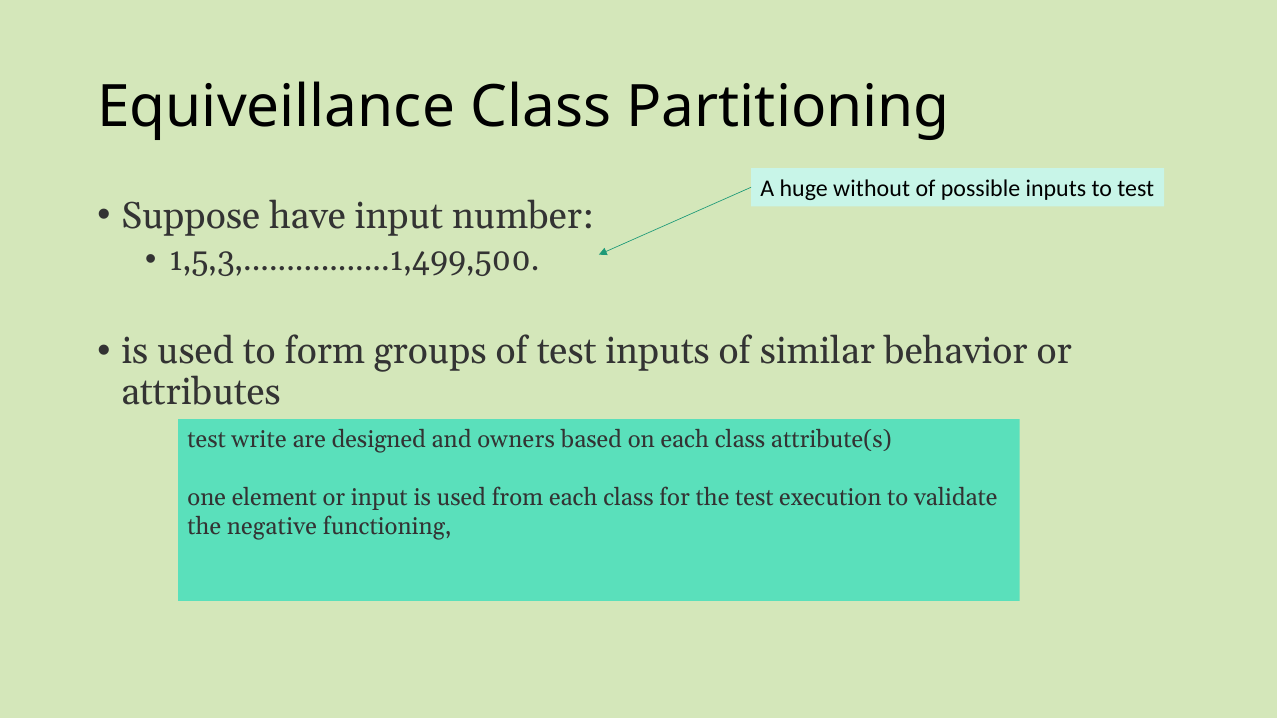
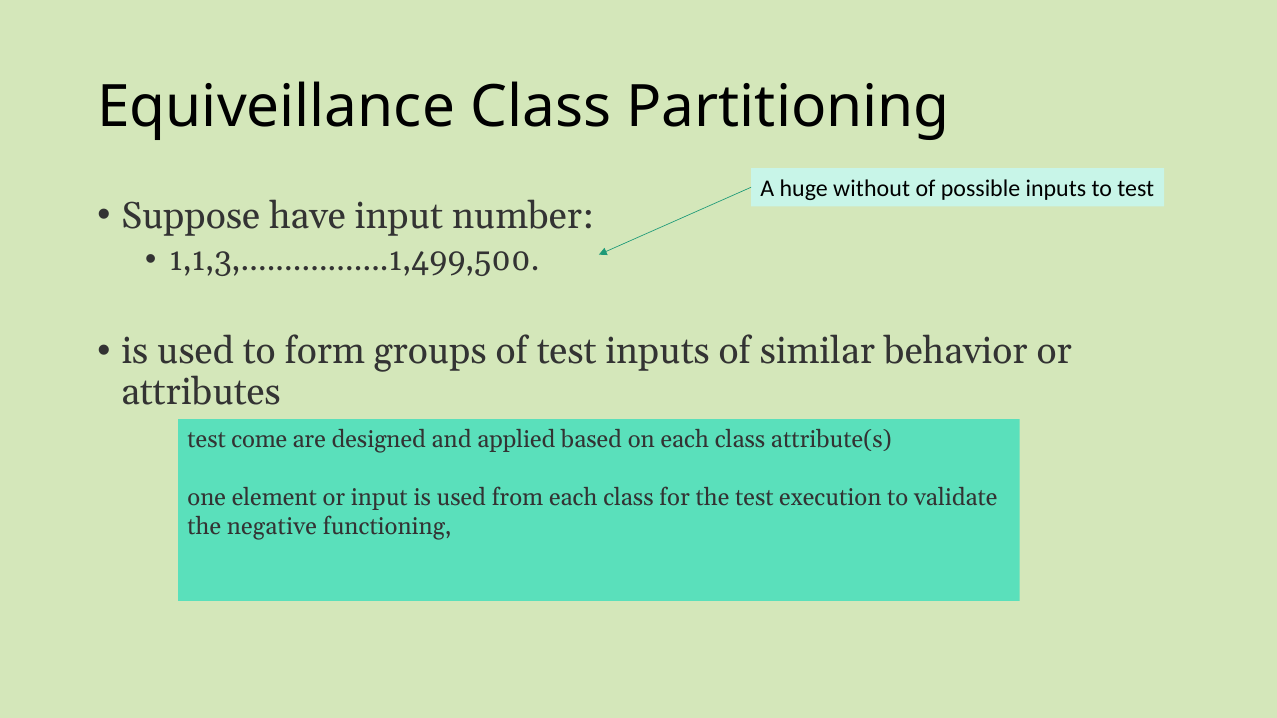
1,5,3,.................1,499,500: 1,5,3,.................1,499,500 -> 1,1,3,.................1,499,500
write: write -> come
owners: owners -> applied
